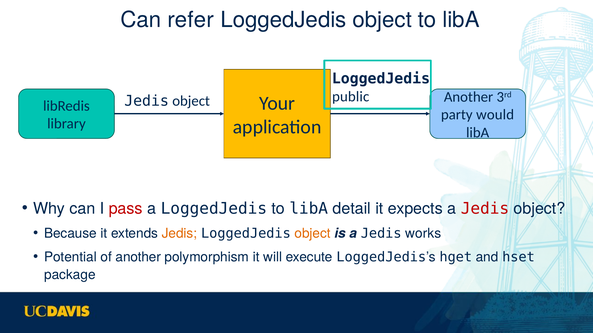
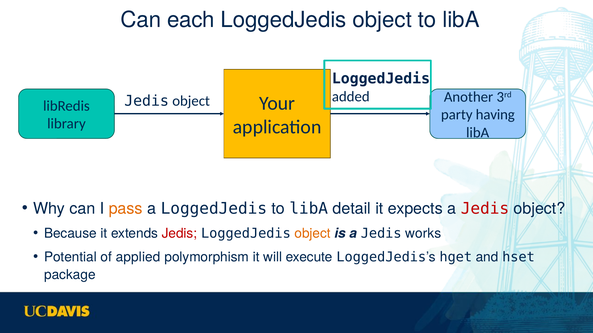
refer: refer -> each
public: public -> added
would: would -> having
pass colour: red -> orange
Jedis at (179, 234) colour: orange -> red
of another: another -> applied
